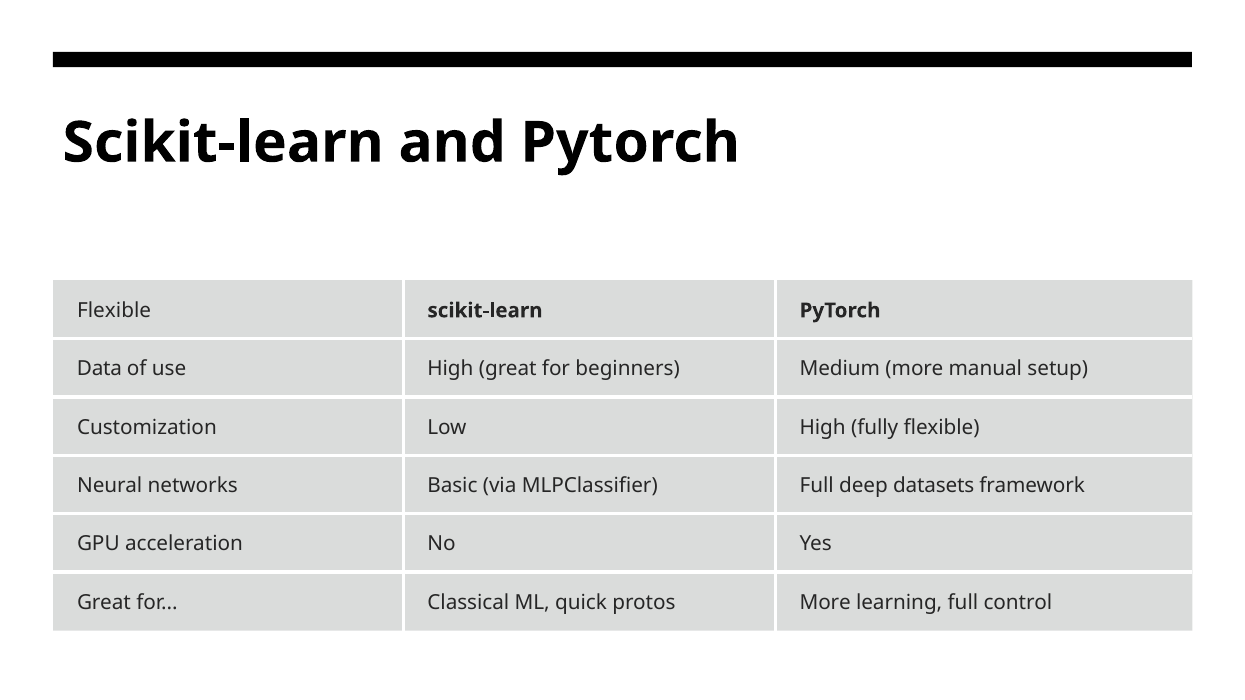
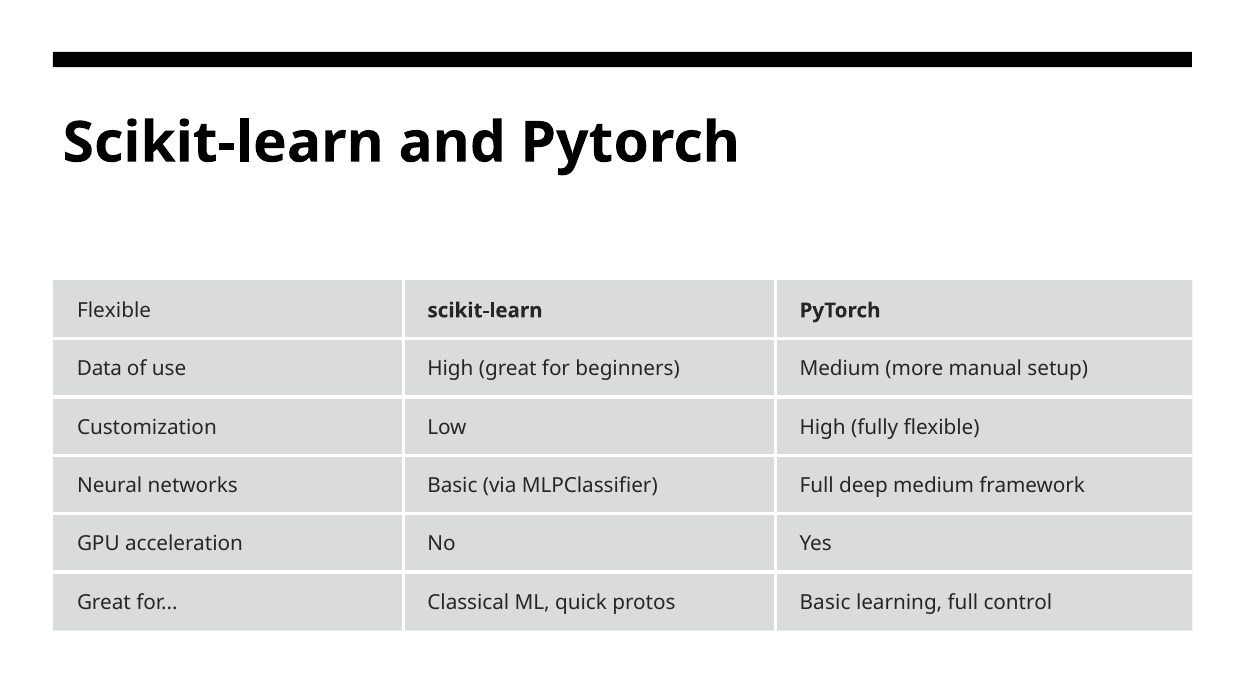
deep datasets: datasets -> medium
protos More: More -> Basic
